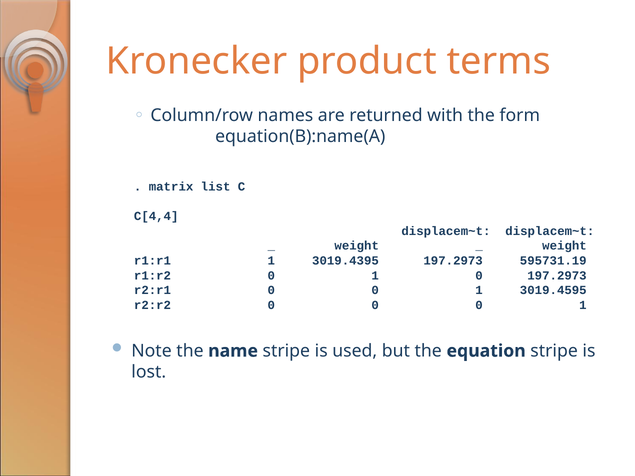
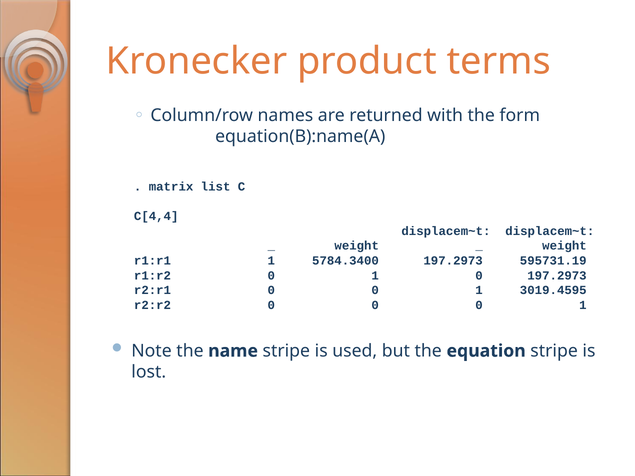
3019.4395: 3019.4395 -> 5784.3400
